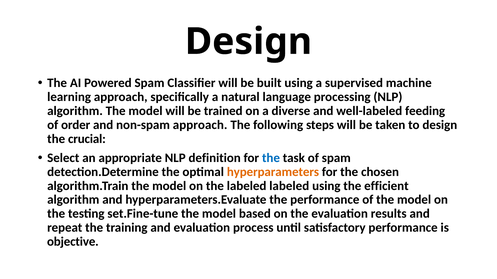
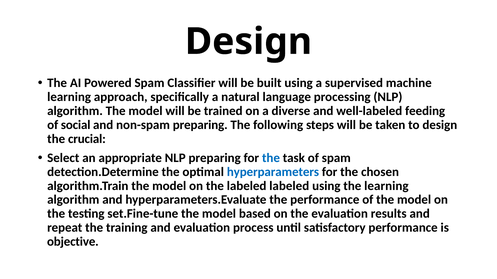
order: order -> social
non-spam approach: approach -> preparing
NLP definition: definition -> preparing
hyperparameters colour: orange -> blue
the efficient: efficient -> learning
